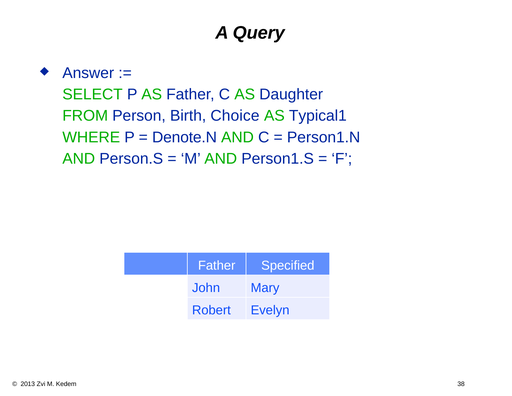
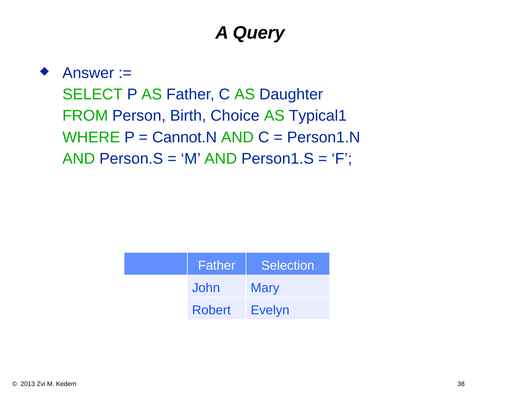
Denote.N: Denote.N -> Cannot.N
Specified: Specified -> Selection
